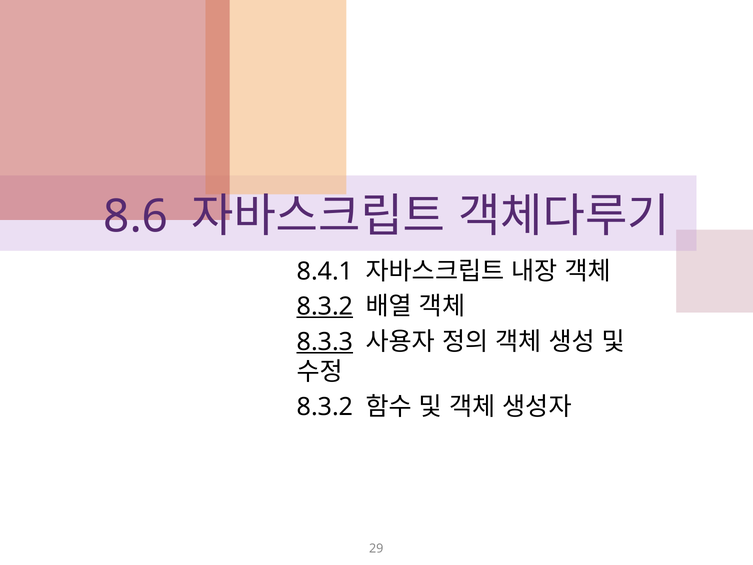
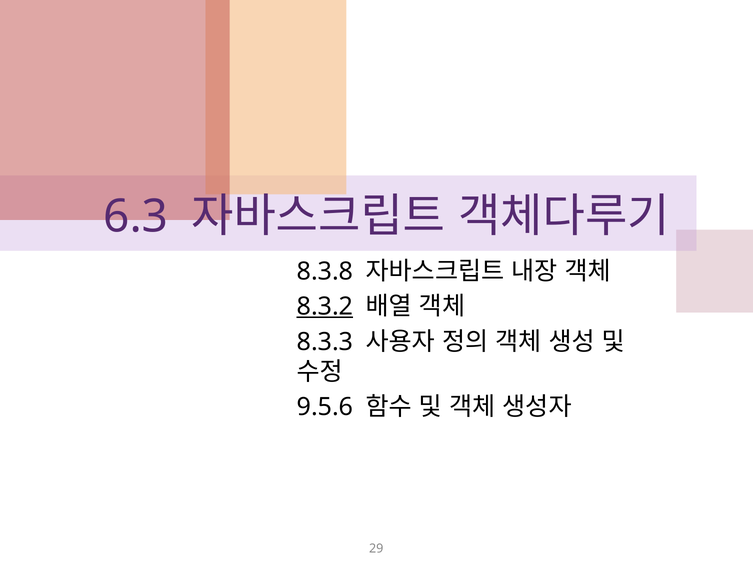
8.6: 8.6 -> 6.3
8.4.1: 8.4.1 -> 8.3.8
8.3.3 underline: present -> none
8.3.2 at (325, 407): 8.3.2 -> 9.5.6
